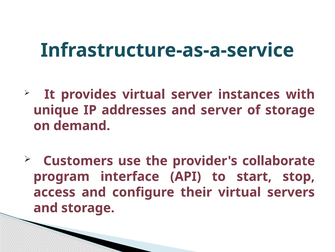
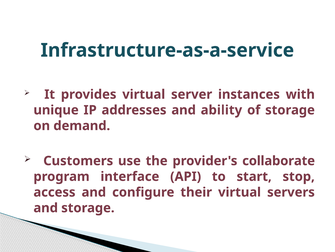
and server: server -> ability
